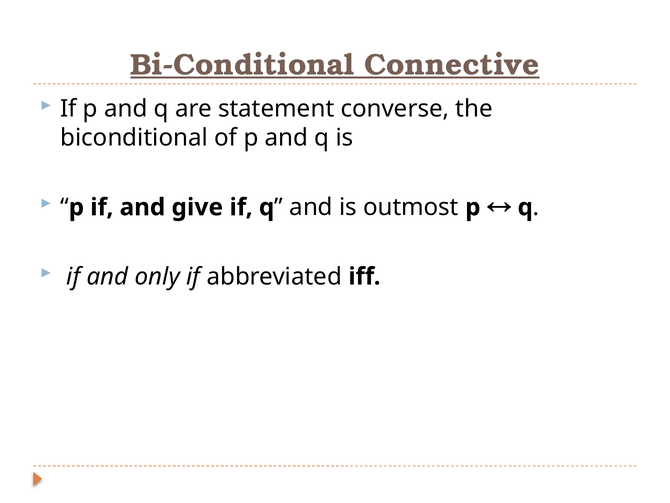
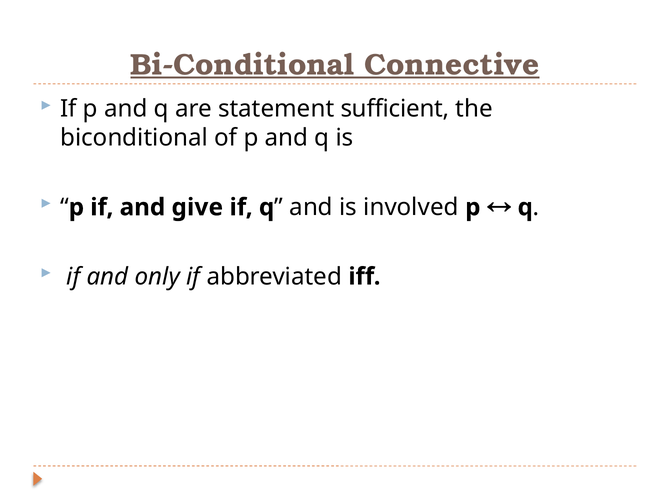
converse: converse -> sufficient
outmost: outmost -> involved
